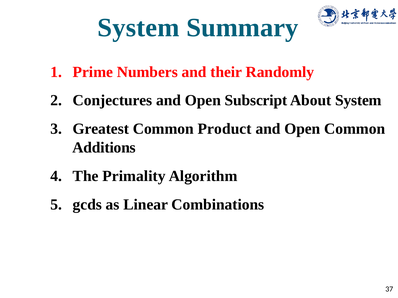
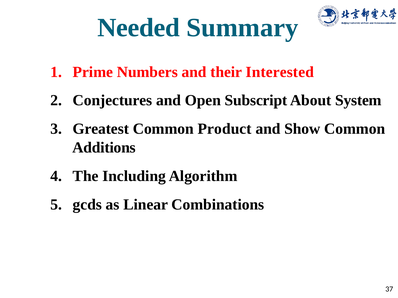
System at (138, 28): System -> Needed
Randomly: Randomly -> Interested
Open at (302, 129): Open -> Show
Primality: Primality -> Including
